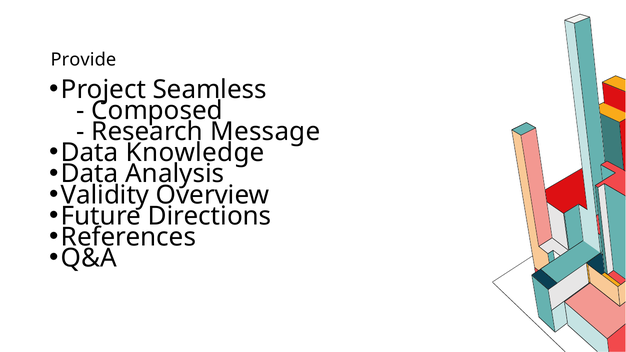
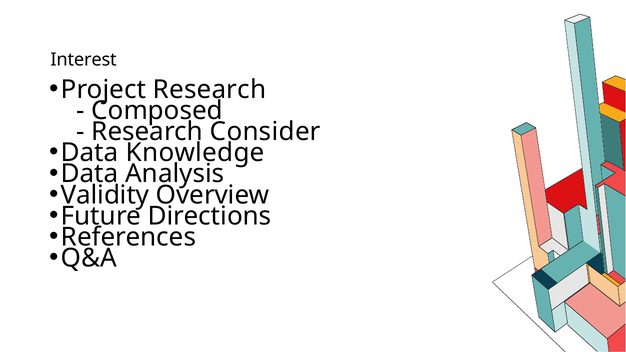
Provide: Provide -> Interest
Project Seamless: Seamless -> Research
Message: Message -> Consider
